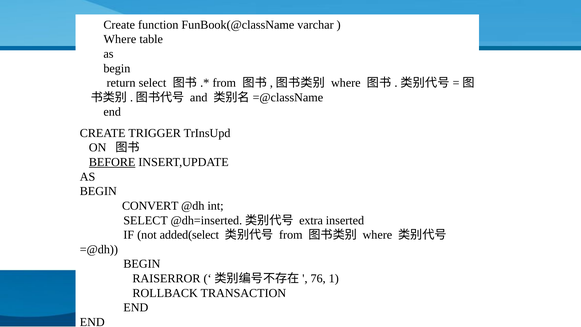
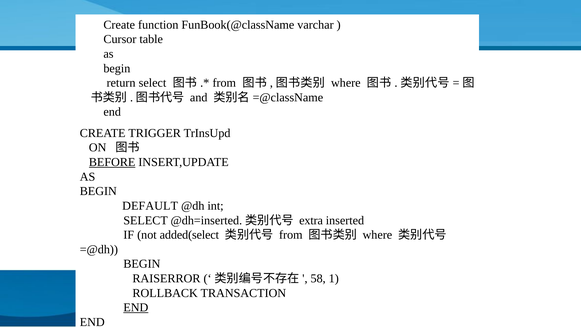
Where at (120, 39): Where -> Cursor
CONVERT: CONVERT -> DEFAULT
76: 76 -> 58
END at (136, 307) underline: none -> present
